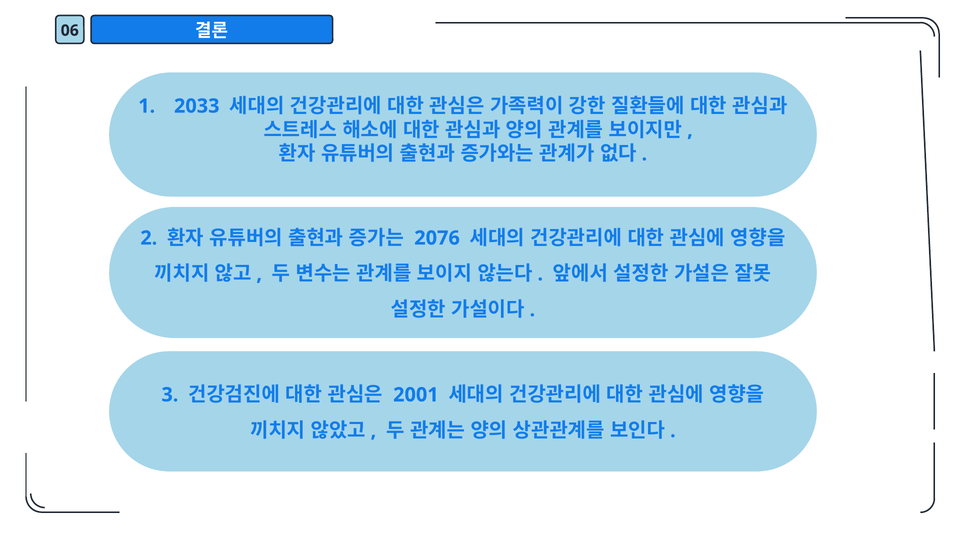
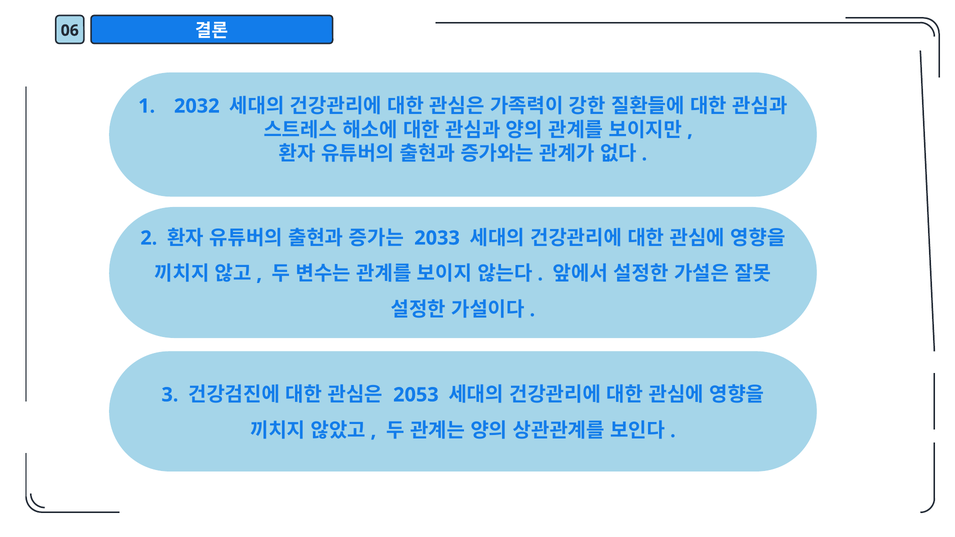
2033: 2033 -> 2032
2076: 2076 -> 2033
2001: 2001 -> 2053
